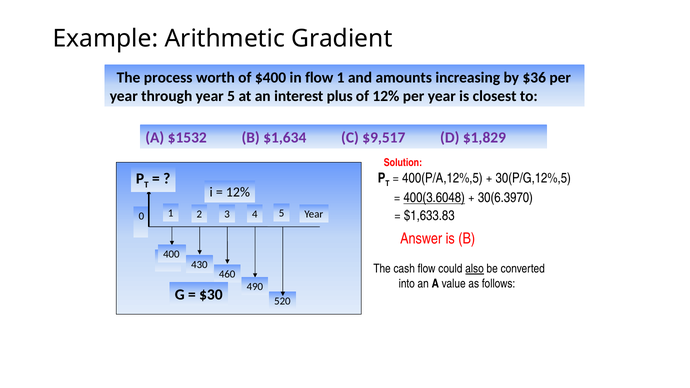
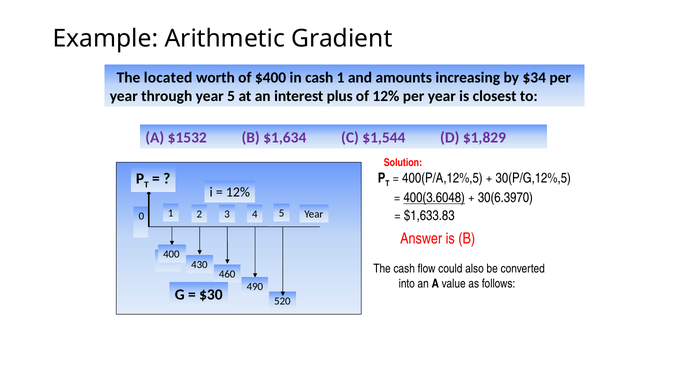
process: process -> located
in flow: flow -> cash
$36: $36 -> $34
$9,517: $9,517 -> $1,544
also underline: present -> none
